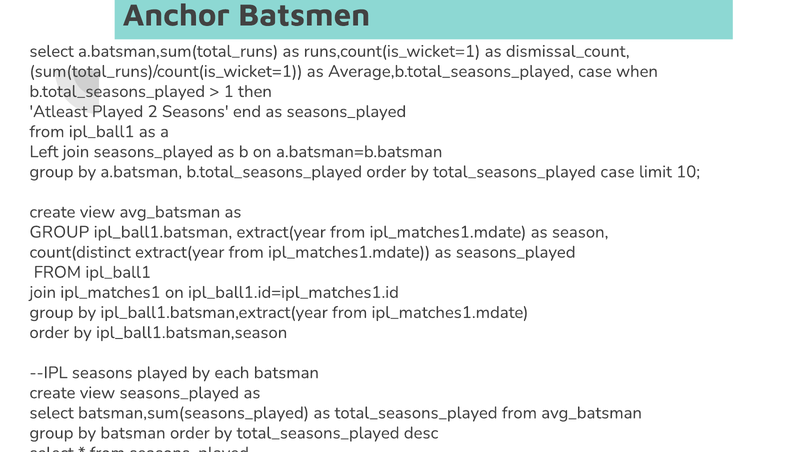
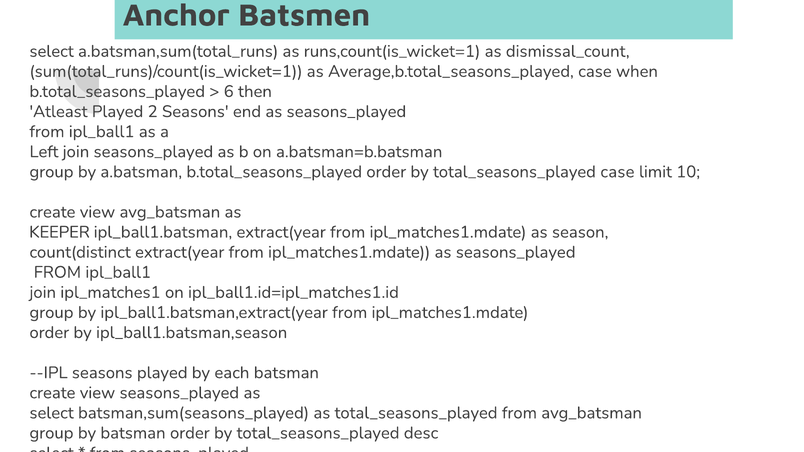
1: 1 -> 6
GROUP at (59, 232): GROUP -> KEEPER
